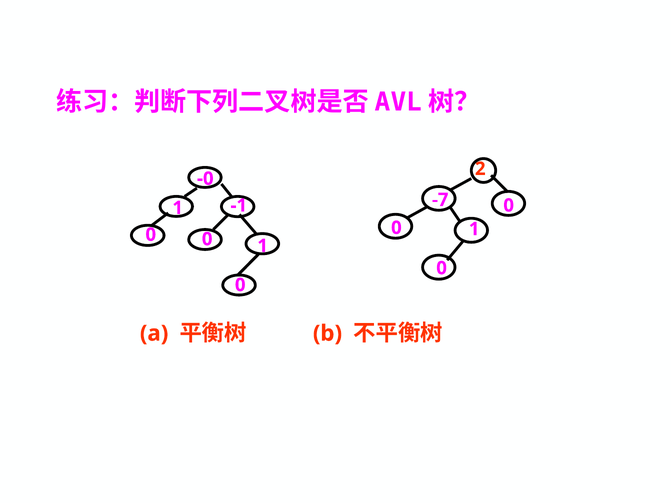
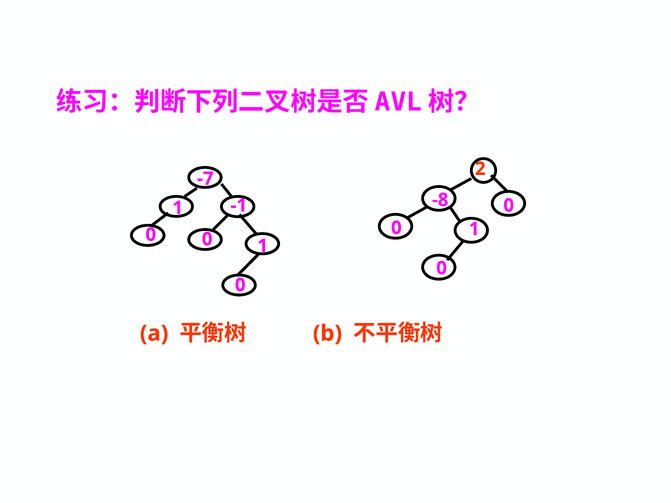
-0: -0 -> -7
-7: -7 -> -8
